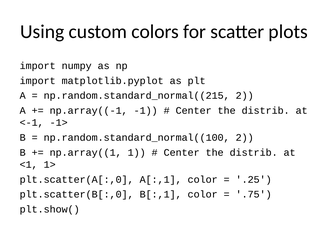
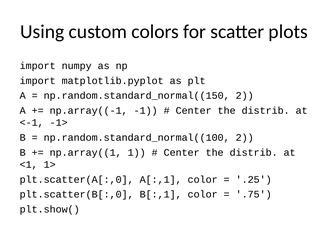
np.random.standard_normal((215: np.random.standard_normal((215 -> np.random.standard_normal((150
